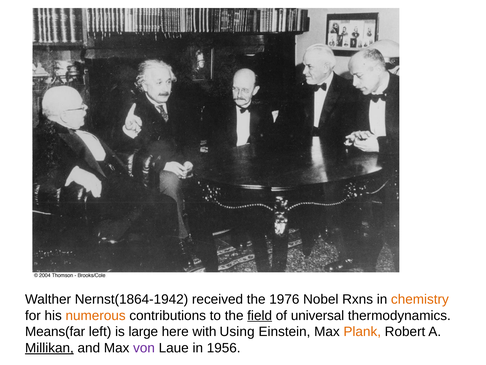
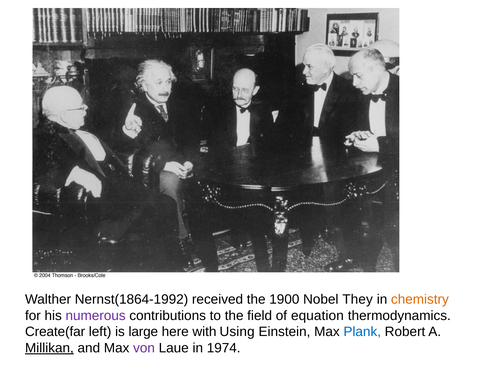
Nernst(1864-1942: Nernst(1864-1942 -> Nernst(1864-1992
1976: 1976 -> 1900
Rxns: Rxns -> They
numerous colour: orange -> purple
field underline: present -> none
universal: universal -> equation
Means(far: Means(far -> Create(far
Plank colour: orange -> blue
1956: 1956 -> 1974
